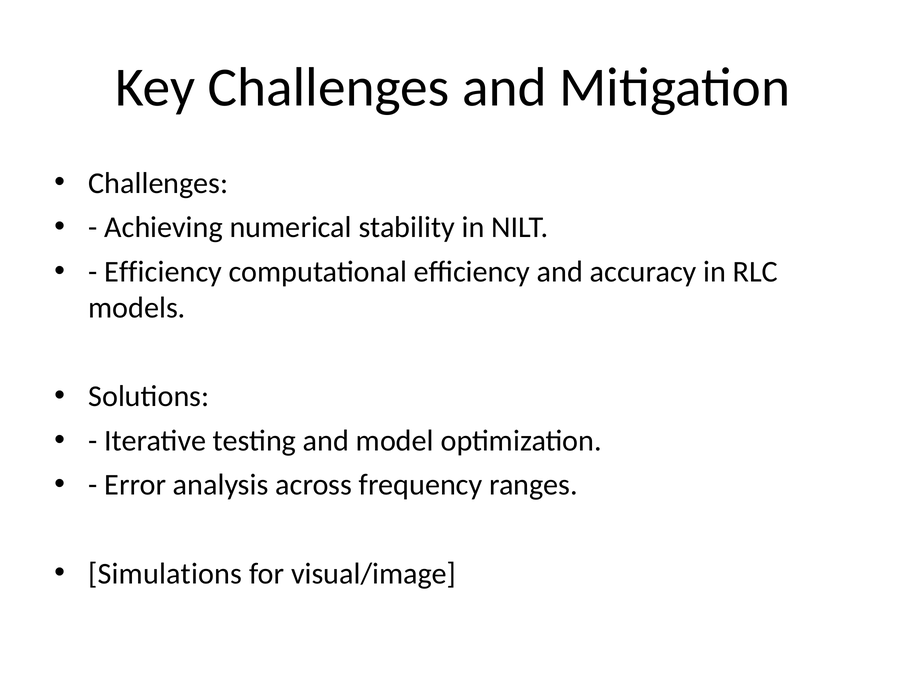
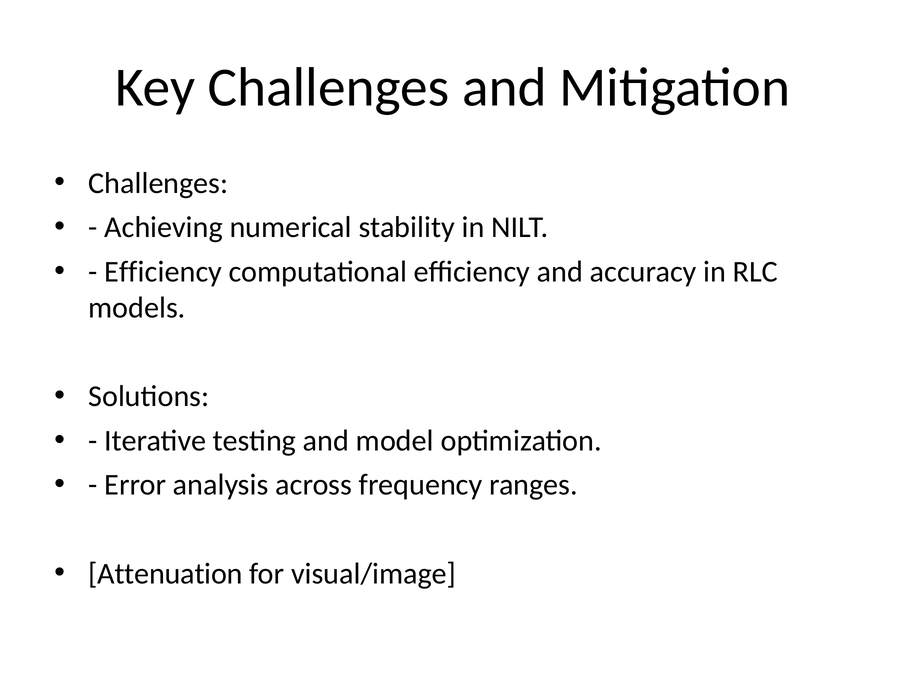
Simulations: Simulations -> Attenuation
